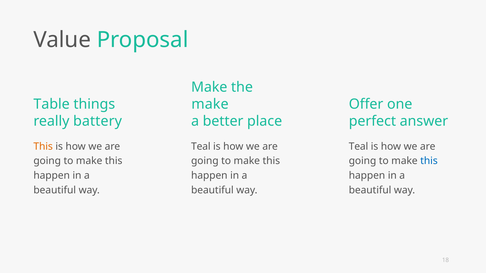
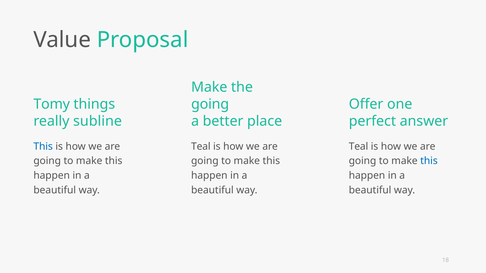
Table: Table -> Tomy
make at (210, 104): make -> going
battery: battery -> subline
This at (43, 147) colour: orange -> blue
